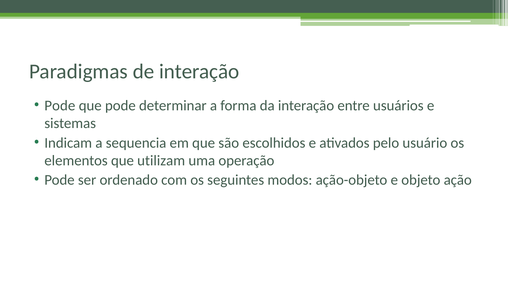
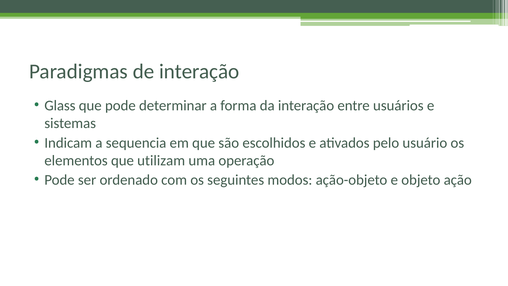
Pode at (60, 106): Pode -> Glass
